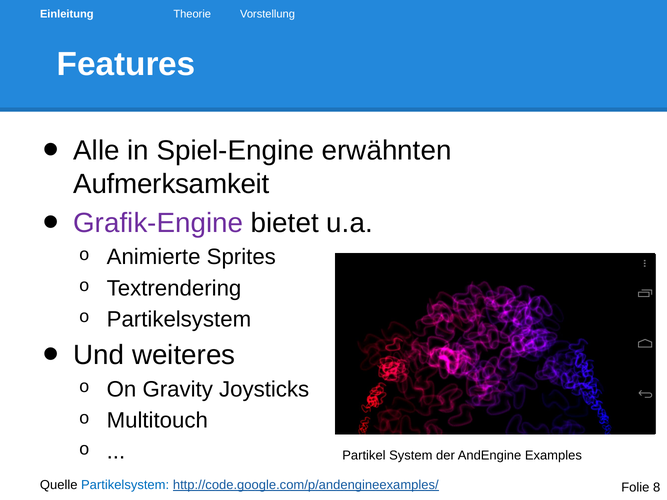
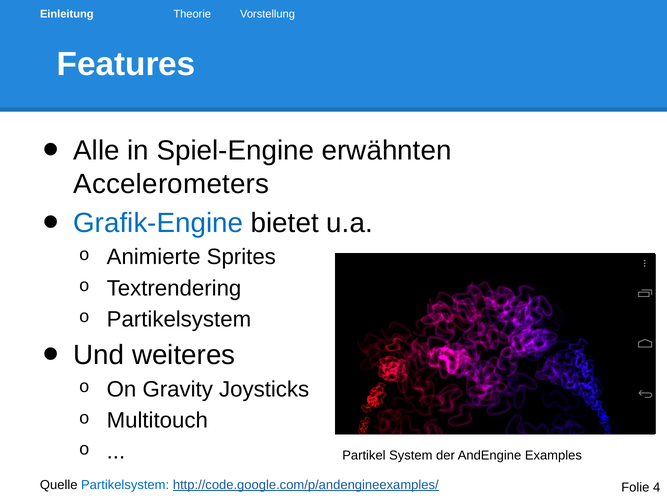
Aufmerksamkeit: Aufmerksamkeit -> Accelerometers
Grafik-Engine colour: purple -> blue
8: 8 -> 4
